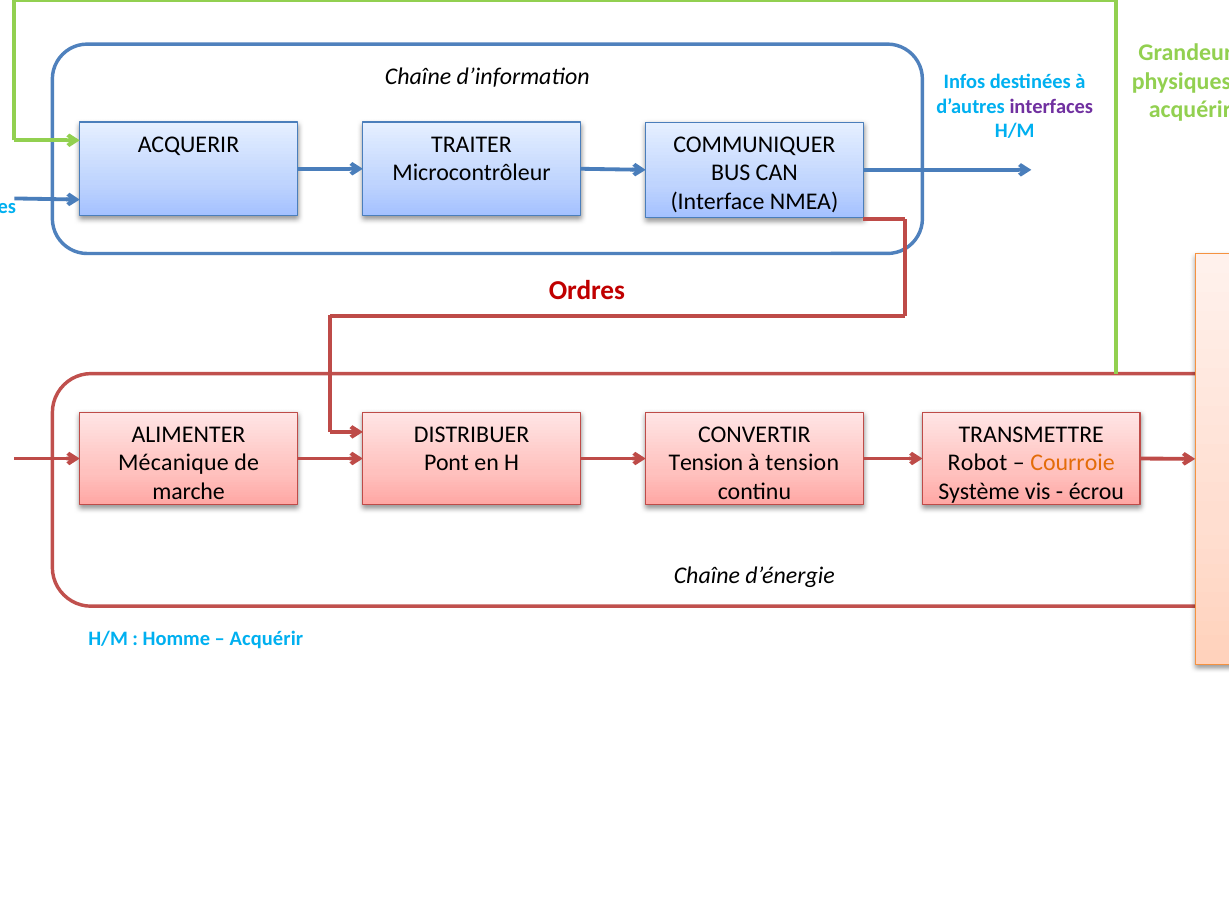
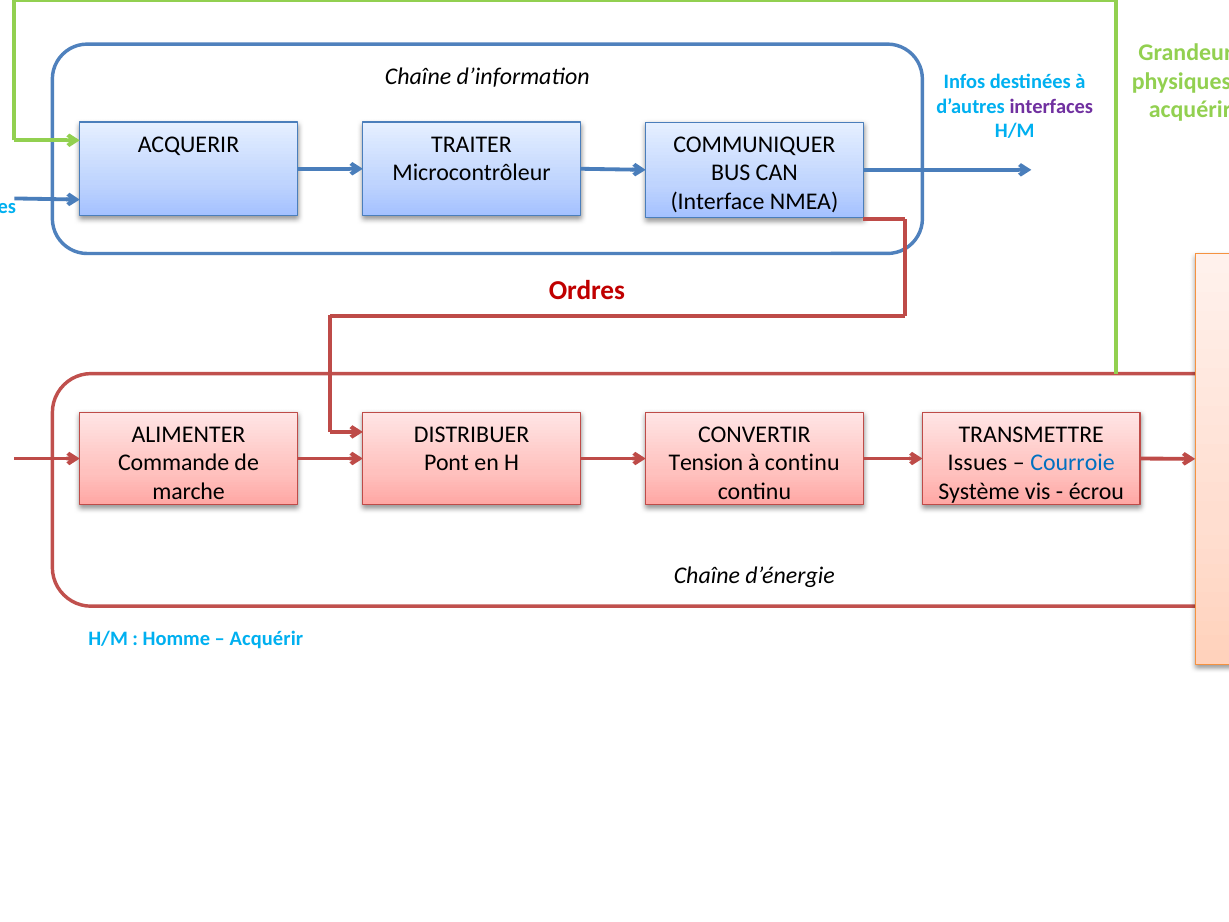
Mécanique: Mécanique -> Commande
à tension: tension -> continu
Robot at (977, 463): Robot -> Issues
Courroie colour: orange -> blue
